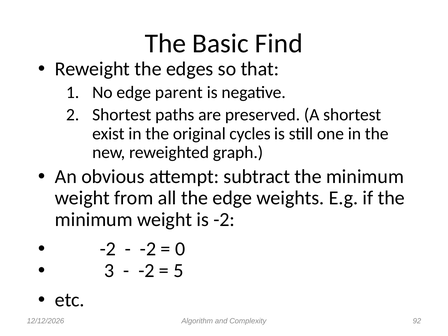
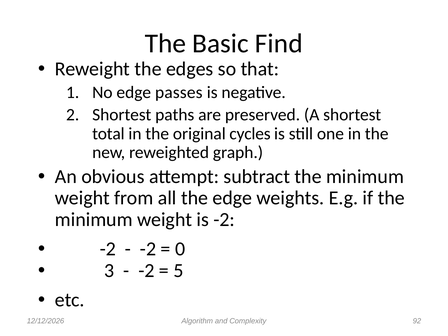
parent: parent -> passes
exist: exist -> total
